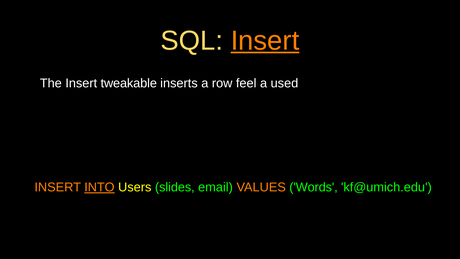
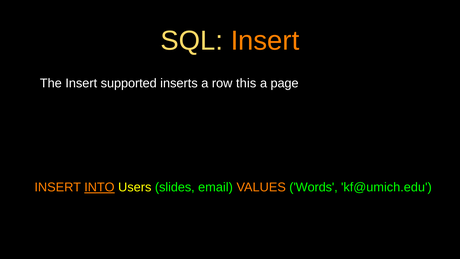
Insert at (265, 41) underline: present -> none
tweakable: tweakable -> supported
feel: feel -> this
used: used -> page
